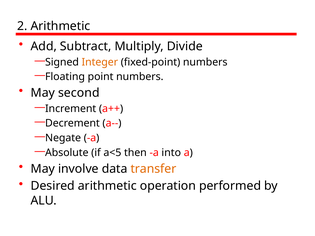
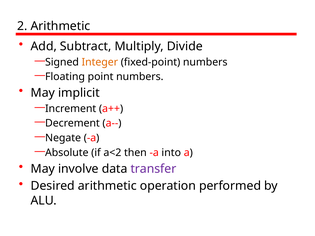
second: second -> implicit
a<5: a<5 -> a<2
transfer colour: orange -> purple
